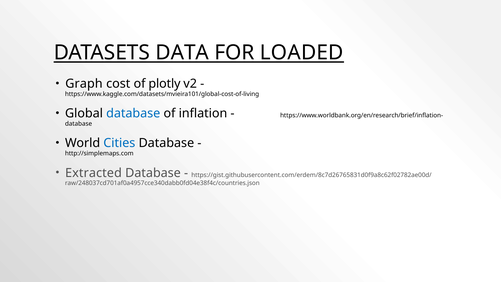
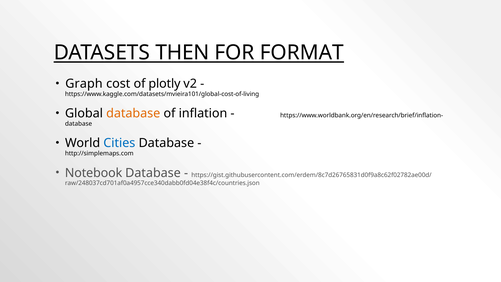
DATA: DATA -> THEN
LOADED: LOADED -> FORMAT
database at (133, 113) colour: blue -> orange
Extracted: Extracted -> Notebook
